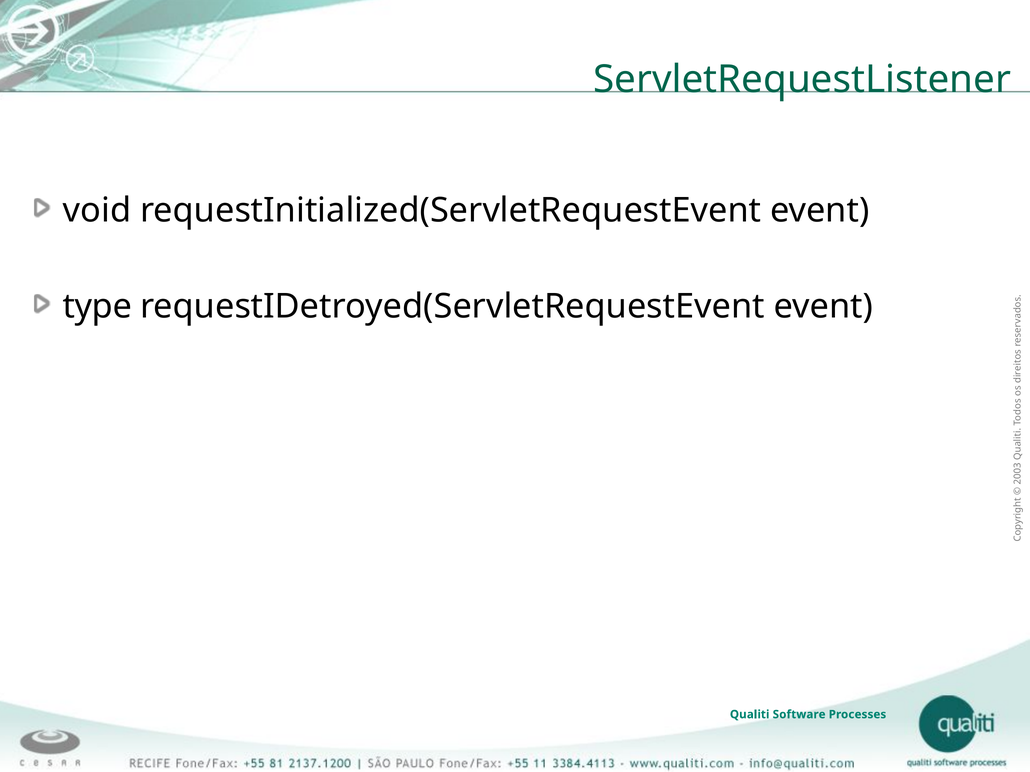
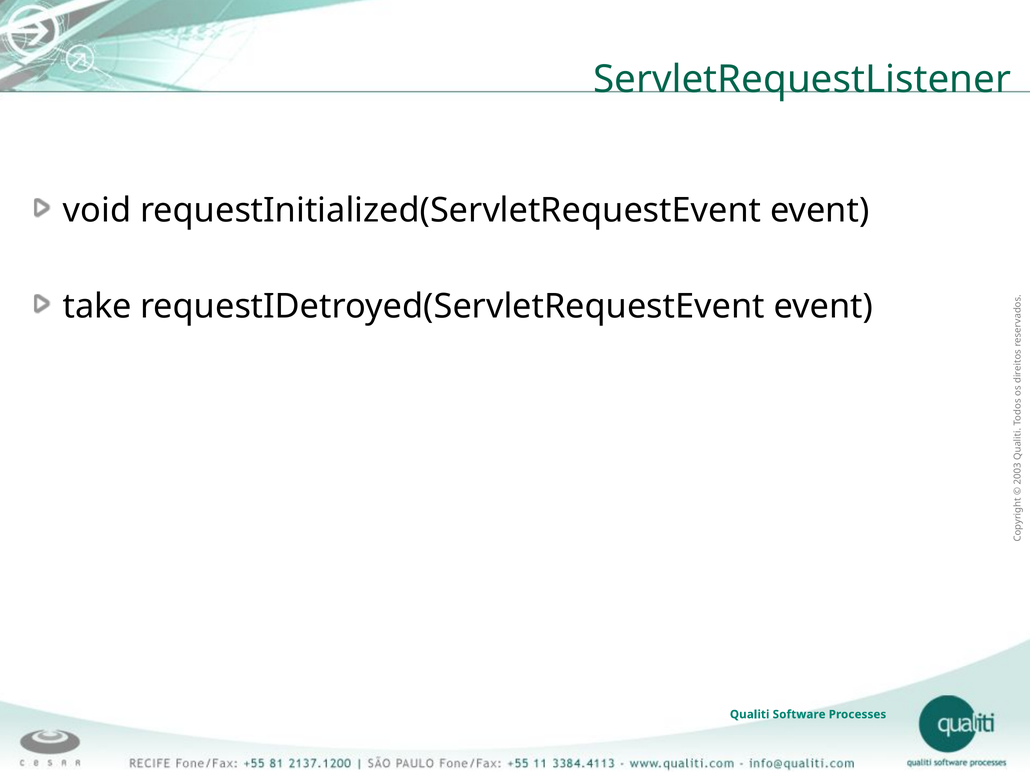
type: type -> take
